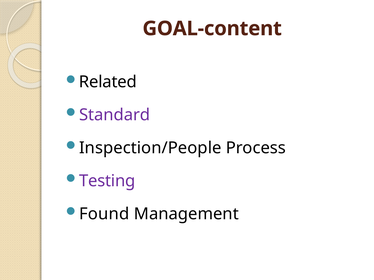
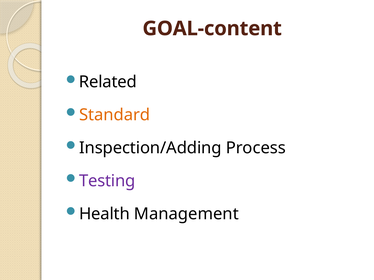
Standard colour: purple -> orange
Inspection/People: Inspection/People -> Inspection/Adding
Found: Found -> Health
